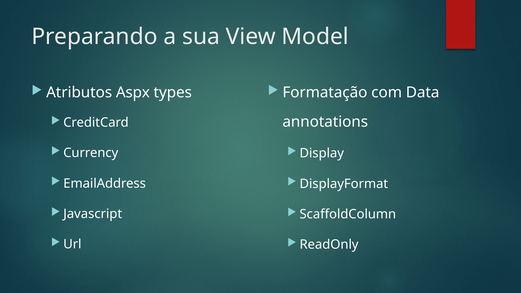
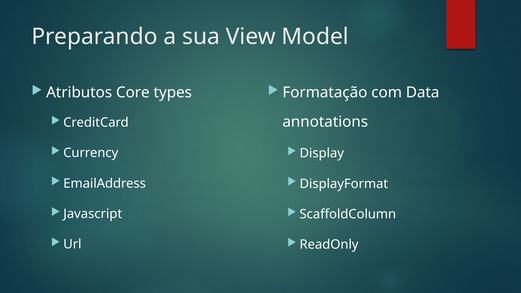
Aspx: Aspx -> Core
